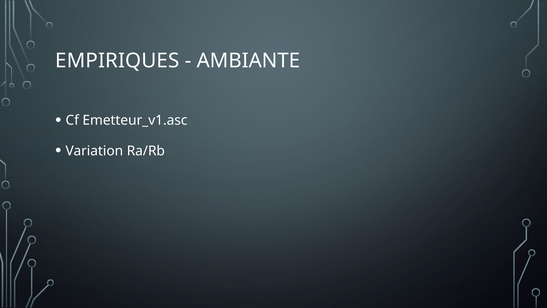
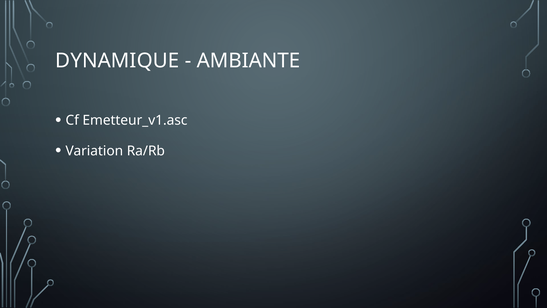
EMPIRIQUES: EMPIRIQUES -> DYNAMIQUE
